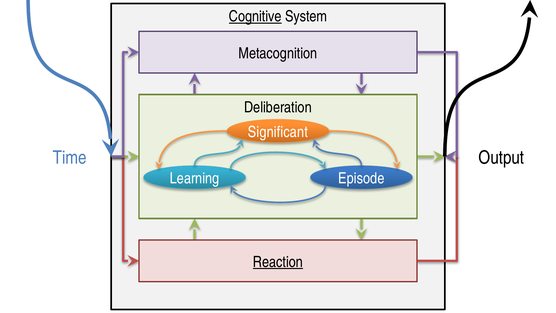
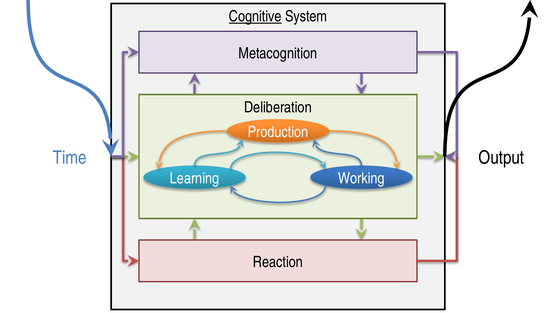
Significant: Significant -> Production
Episode: Episode -> Working
Reaction underline: present -> none
